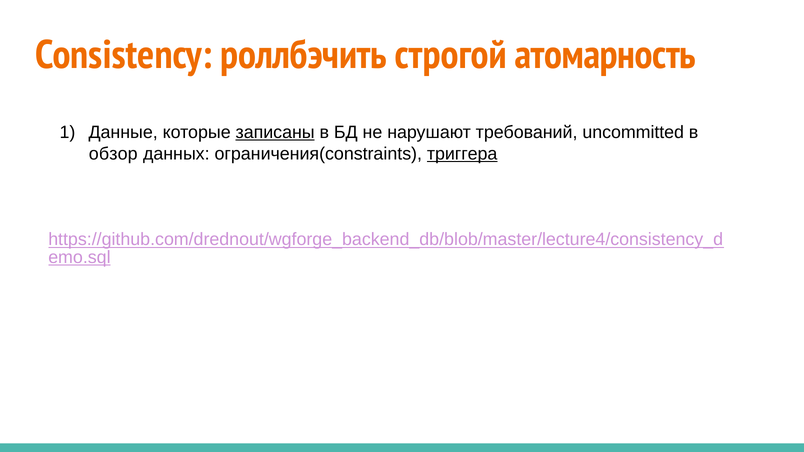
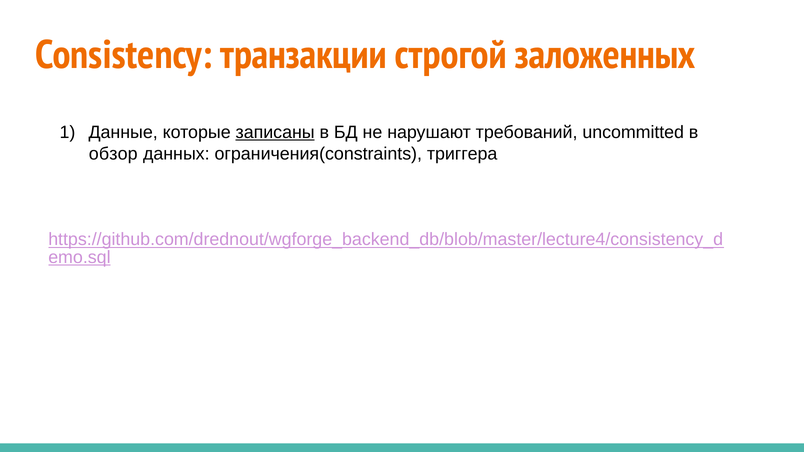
роллбэчить: роллбэчить -> транзакции
атомарность: атомарность -> заложенных
триггера underline: present -> none
